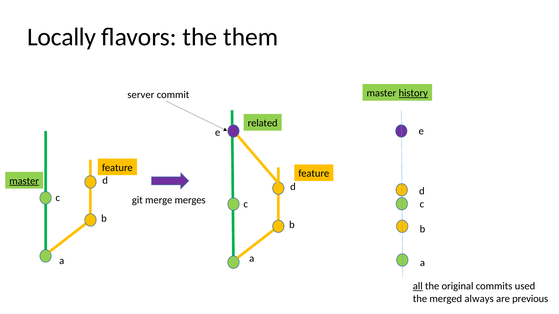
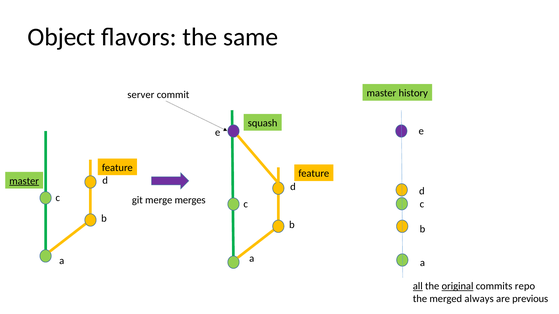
Locally: Locally -> Object
them: them -> same
history underline: present -> none
related: related -> squash
original underline: none -> present
used: used -> repo
